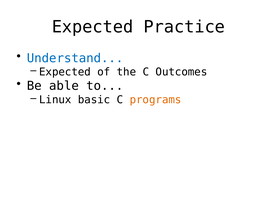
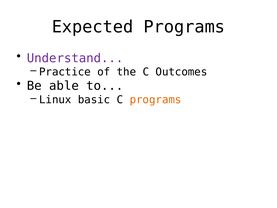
Expected Practice: Practice -> Programs
Understand colour: blue -> purple
Expected at (65, 72): Expected -> Practice
